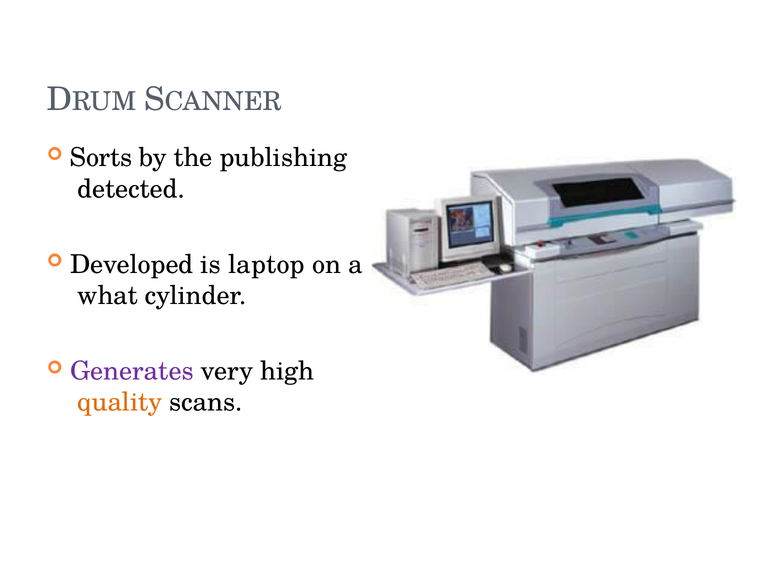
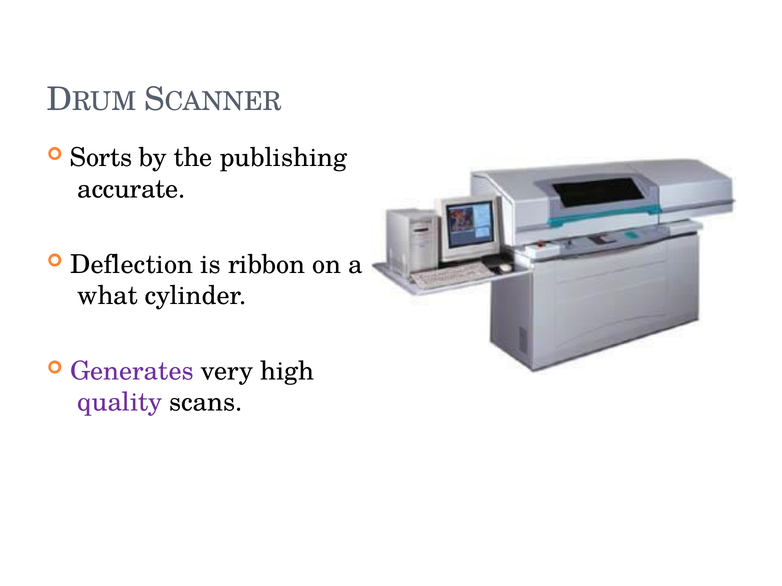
detected: detected -> accurate
Developed: Developed -> Deflection
laptop: laptop -> ribbon
quality colour: orange -> purple
